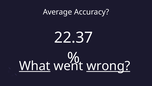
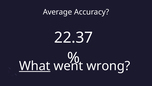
wrong underline: present -> none
